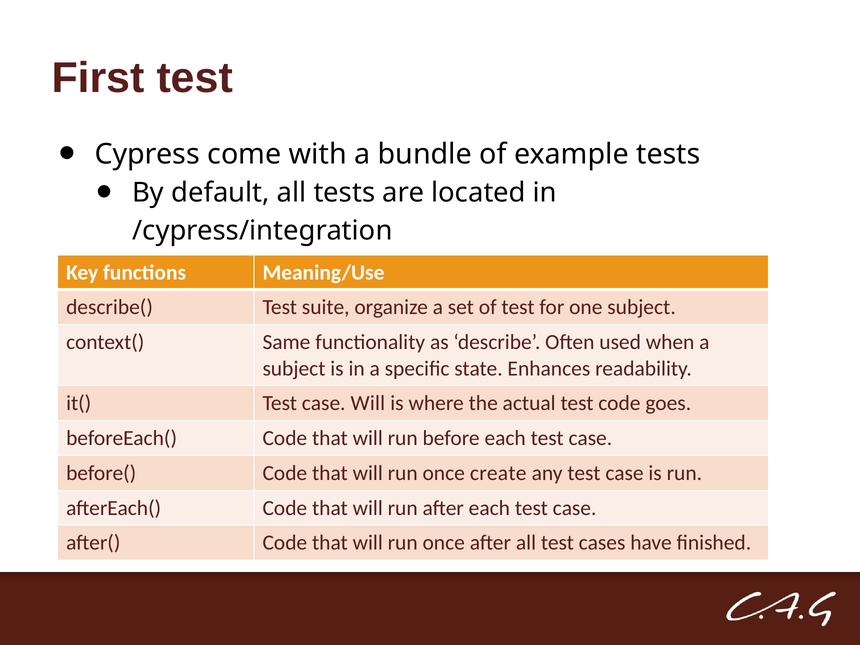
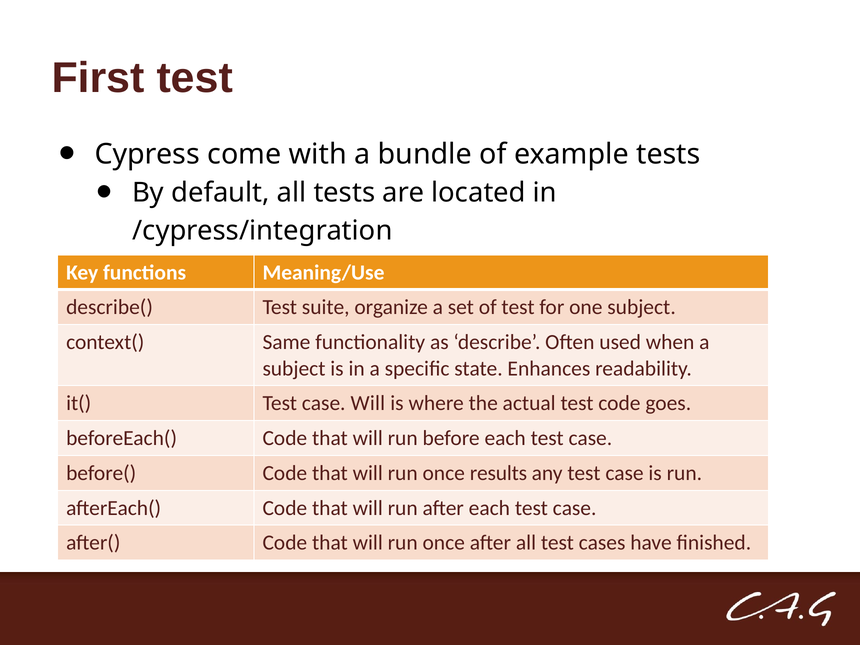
create: create -> results
